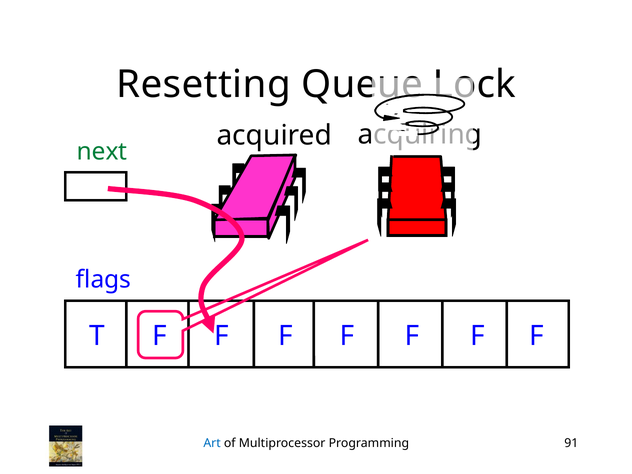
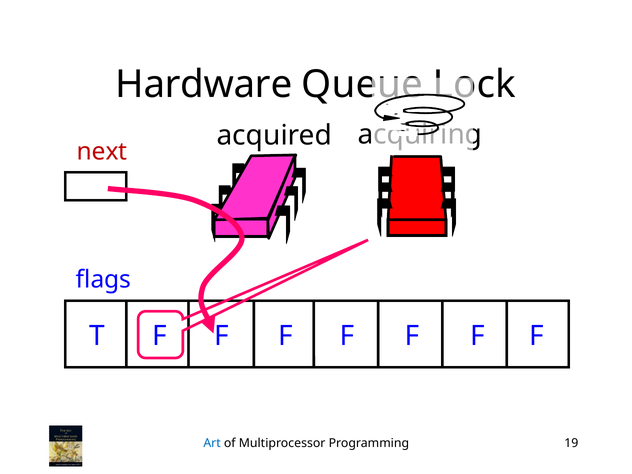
Resetting: Resetting -> Hardware
next colour: green -> red
91: 91 -> 19
